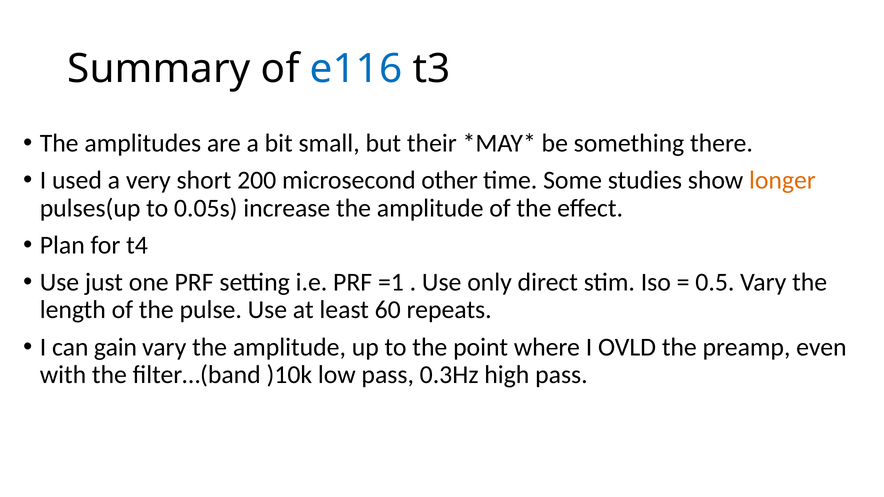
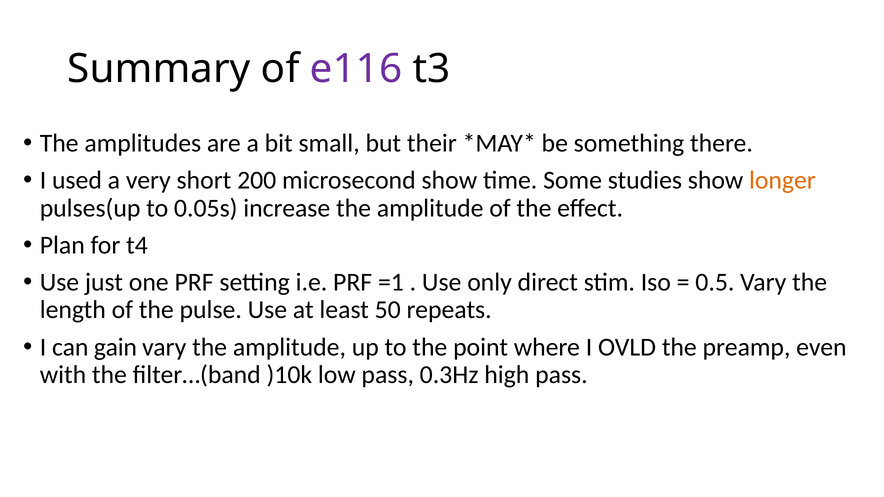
e116 colour: blue -> purple
microsecond other: other -> show
60: 60 -> 50
